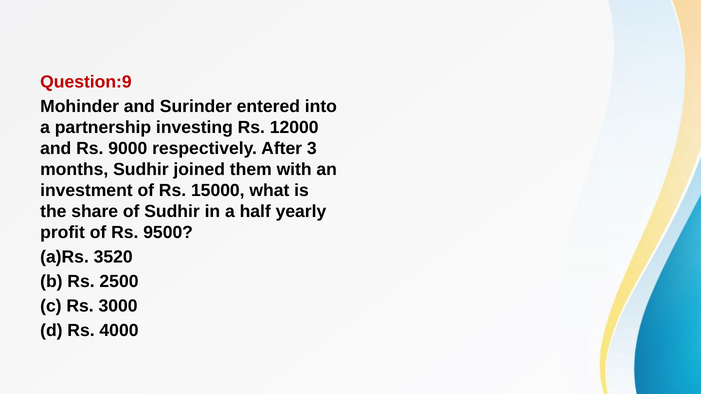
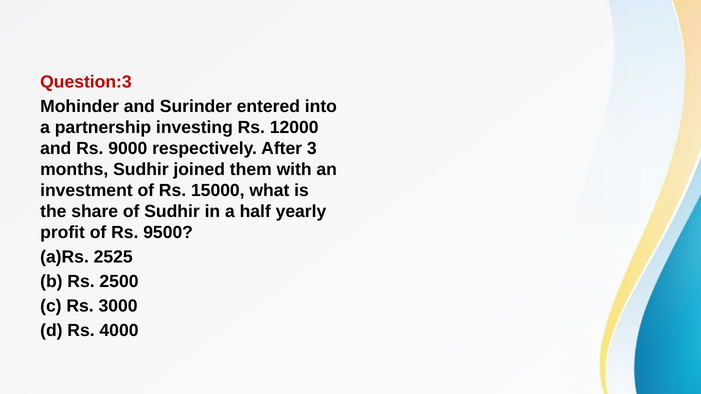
Question:9: Question:9 -> Question:3
3520: 3520 -> 2525
